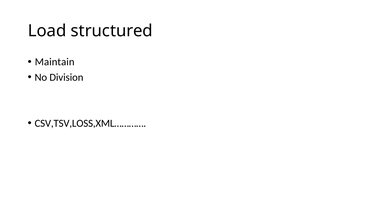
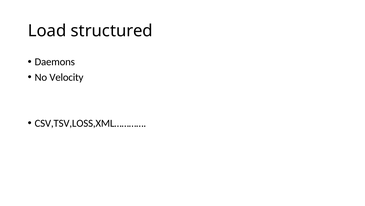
Maintain: Maintain -> Daemons
Division: Division -> Velocity
